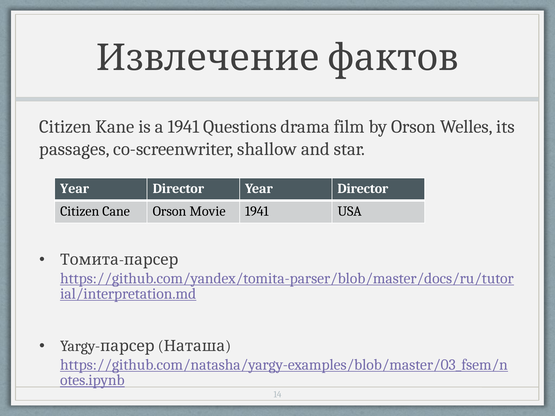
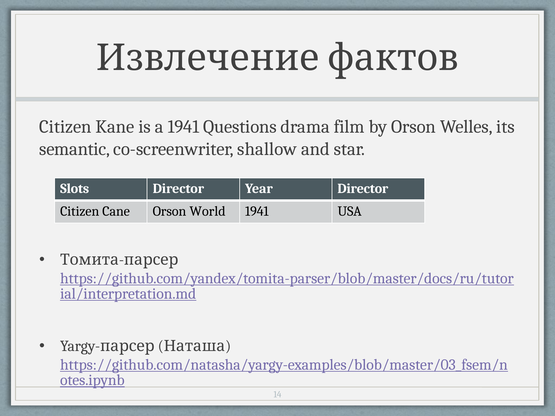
passages: passages -> semantic
Year at (75, 189): Year -> Slots
Movie: Movie -> World
